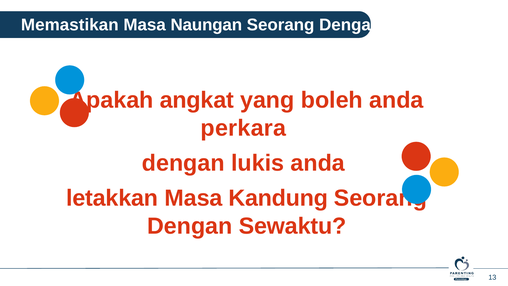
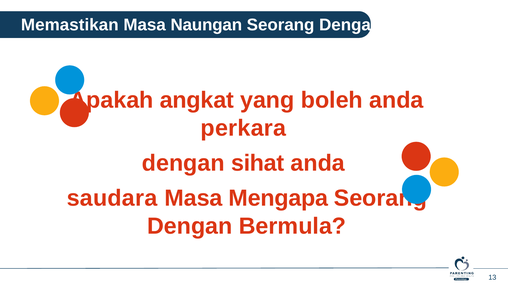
lukis: lukis -> sihat
letakkan: letakkan -> saudara
Kandung: Kandung -> Mengapa
Sewaktu: Sewaktu -> Bermula
